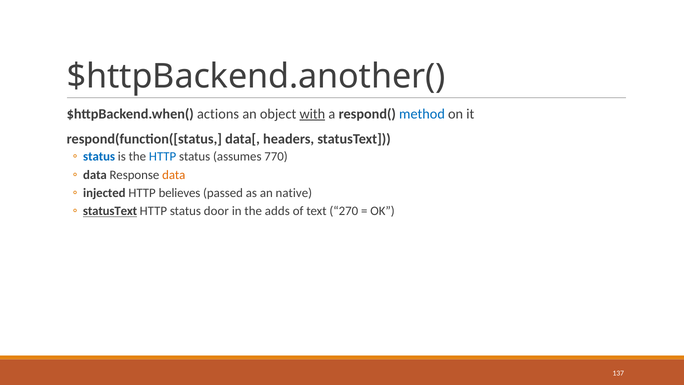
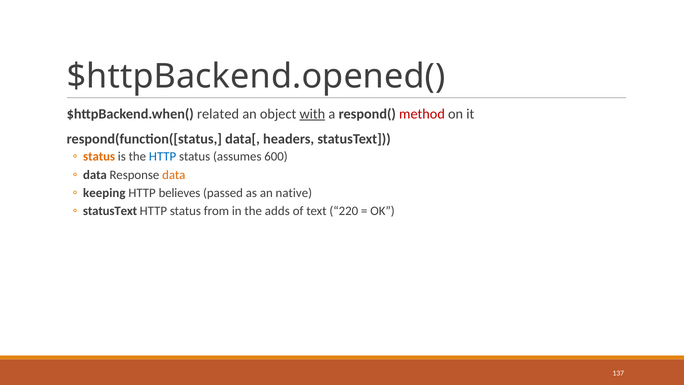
$httpBackend.another(: $httpBackend.another( -> $httpBackend.opened(
actions: actions -> related
method colour: blue -> red
status at (99, 157) colour: blue -> orange
770: 770 -> 600
injected: injected -> keeping
statusText at (110, 211) underline: present -> none
door: door -> from
270: 270 -> 220
